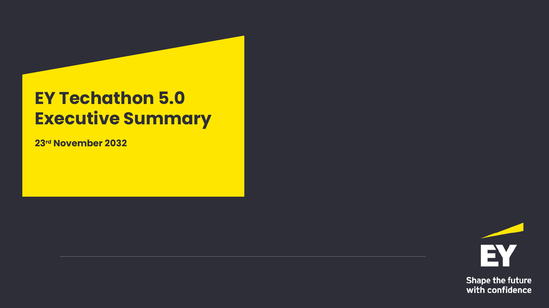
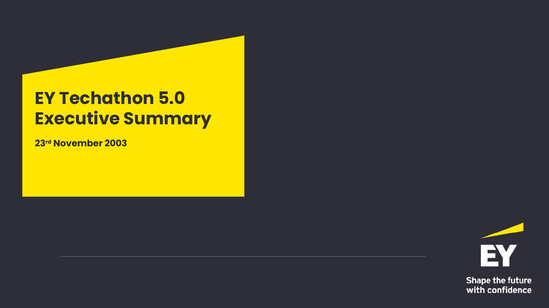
2032: 2032 -> 2003
